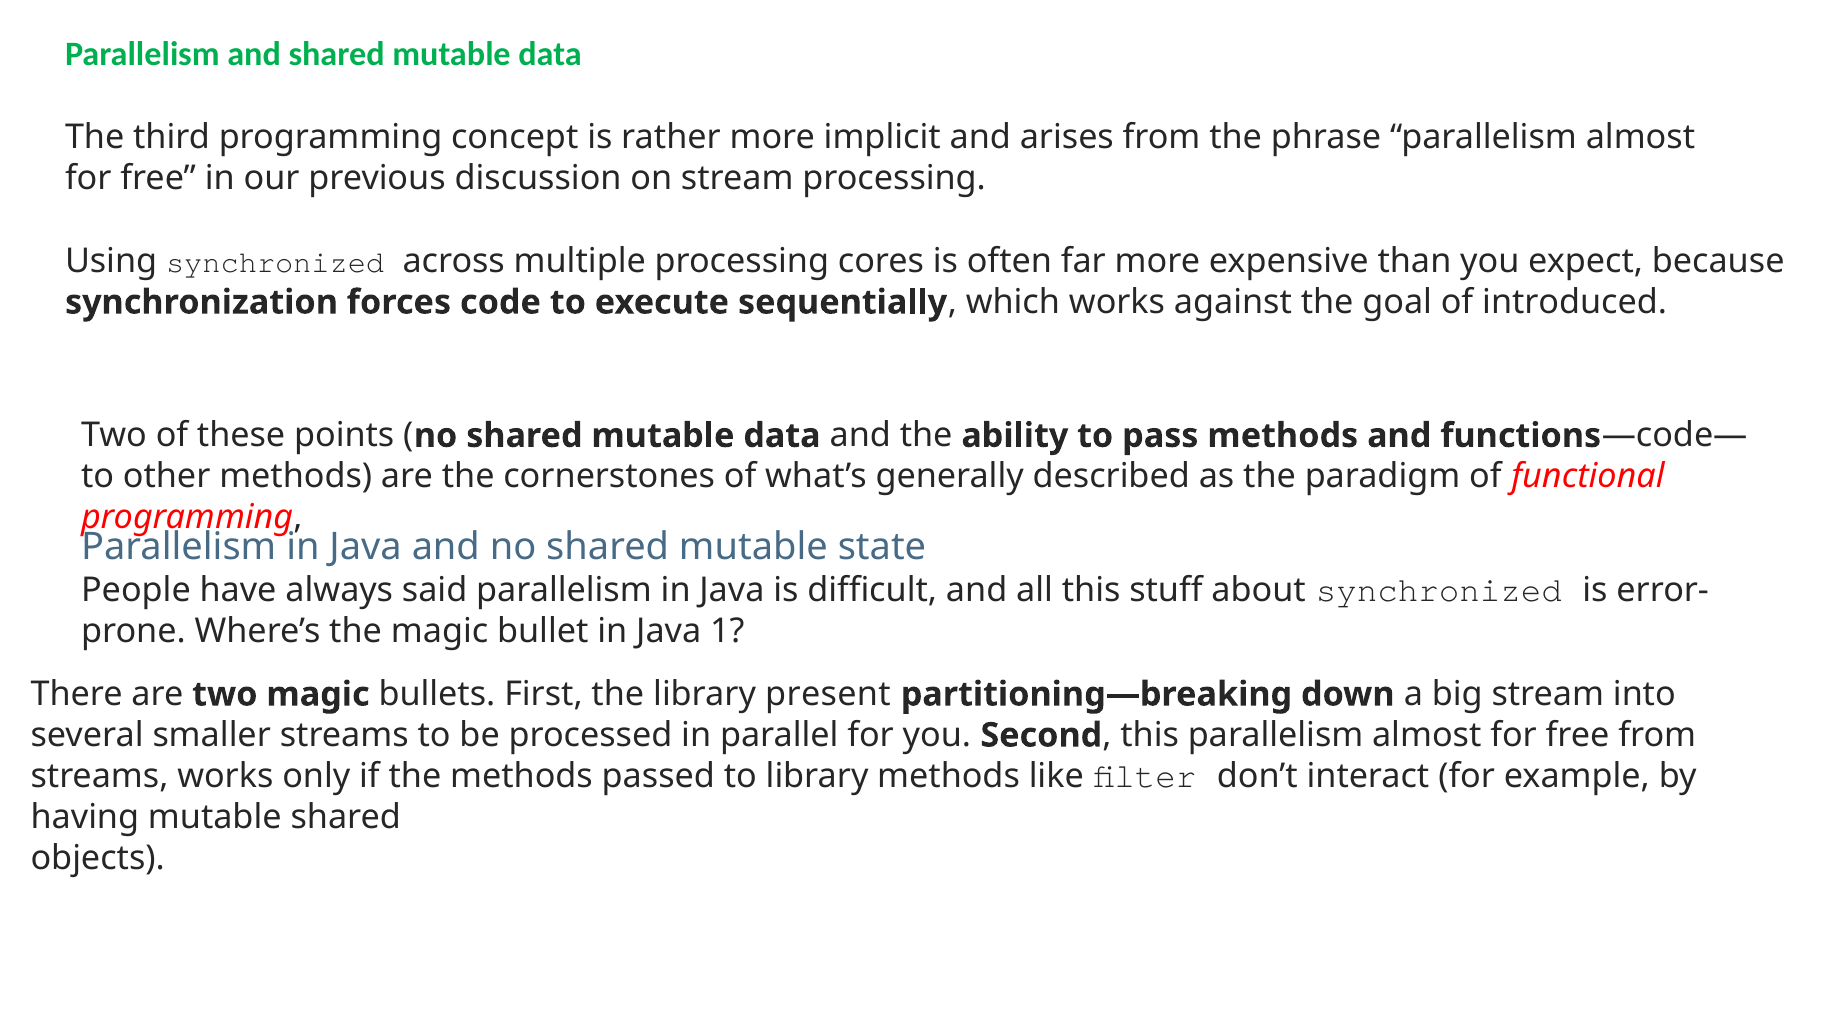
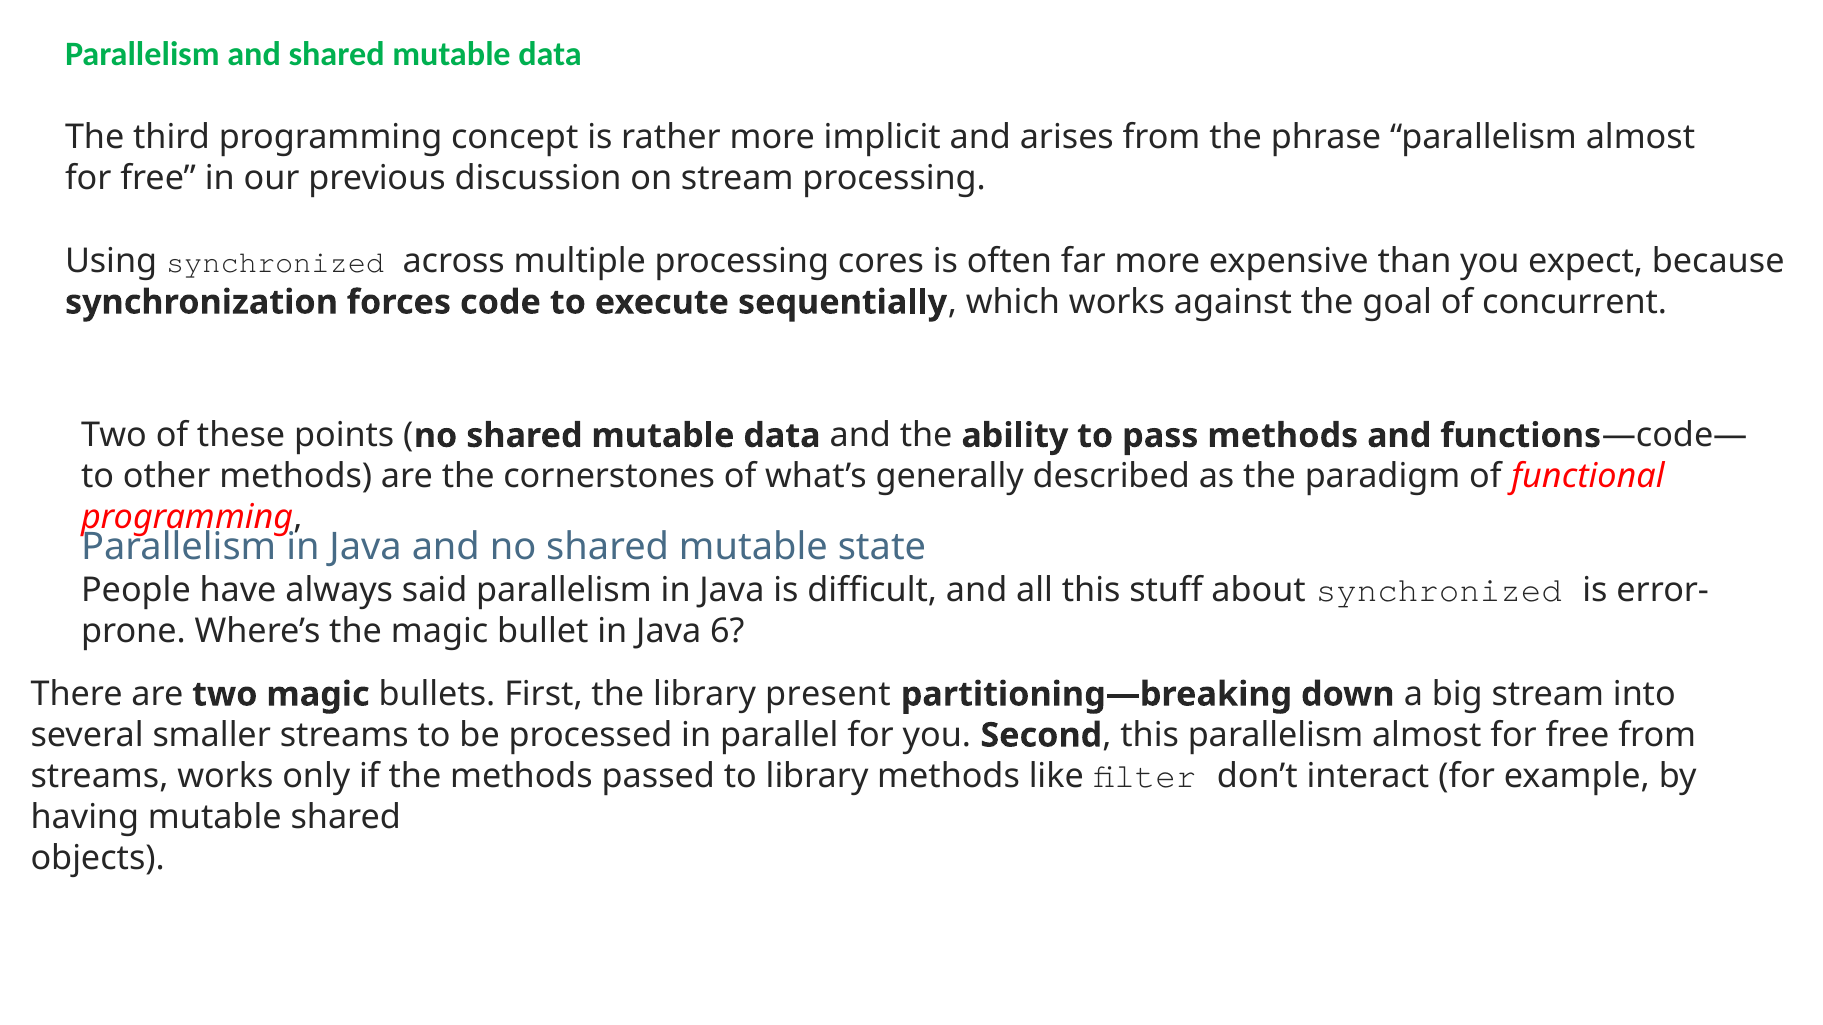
introduced: introduced -> concurrent
1: 1 -> 6
